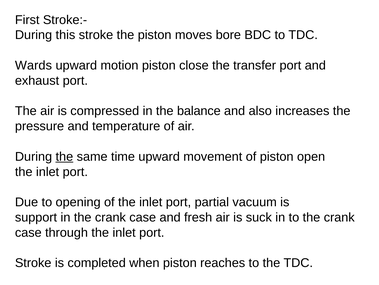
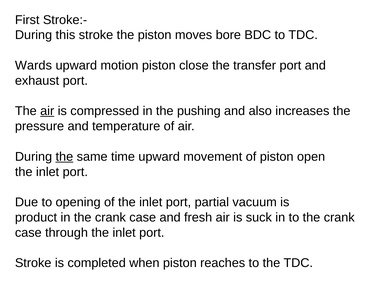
air at (47, 111) underline: none -> present
balance: balance -> pushing
support: support -> product
